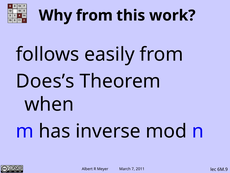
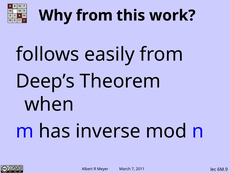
Does’s: Does’s -> Deep’s
